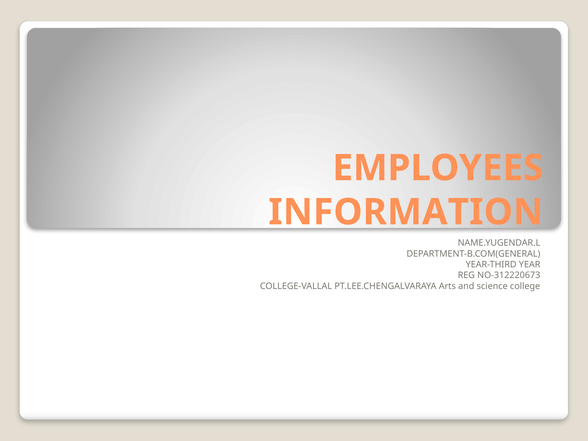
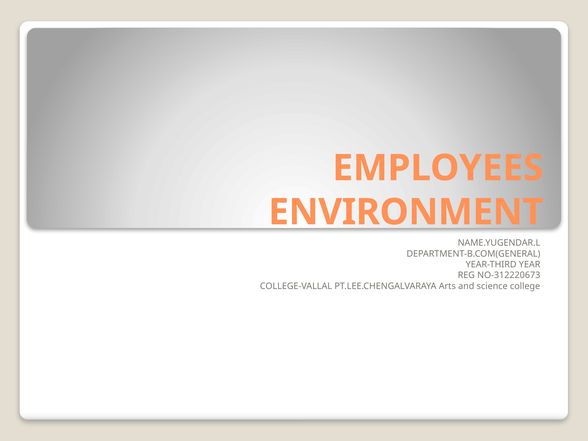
INFORMATION: INFORMATION -> ENVIRONMENT
